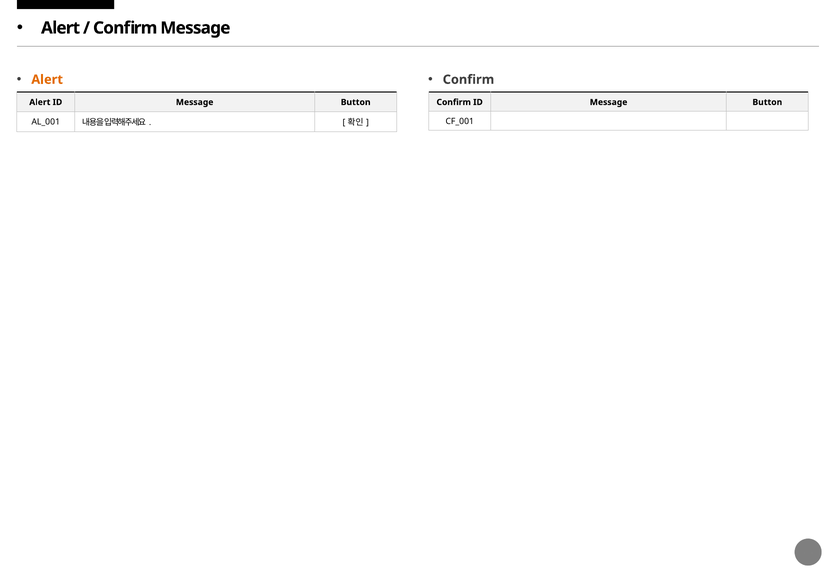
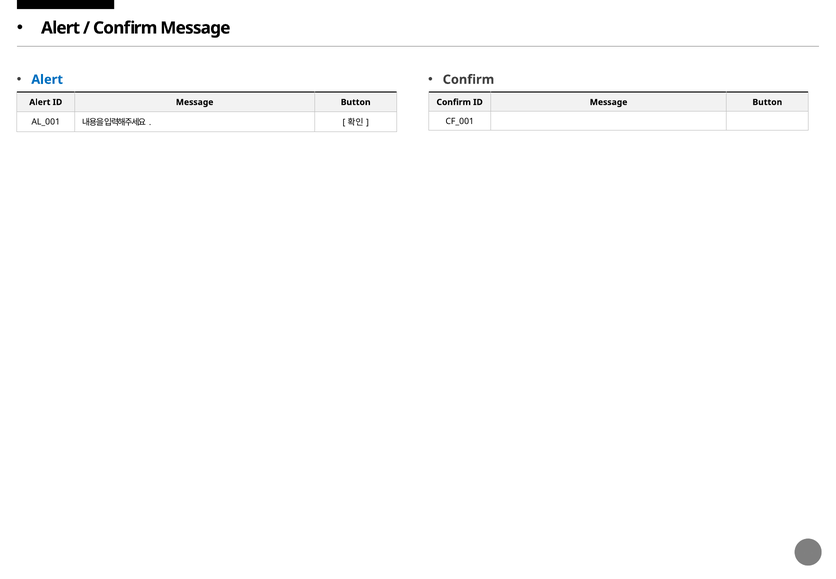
Alert at (47, 80) colour: orange -> blue
